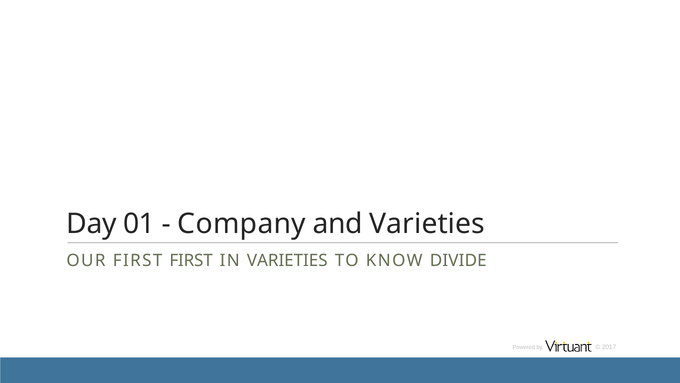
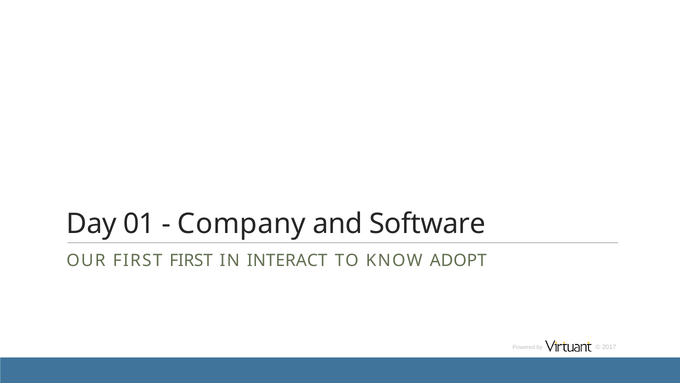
and Varieties: Varieties -> Software
IN VARIETIES: VARIETIES -> INTERACT
DIVIDE: DIVIDE -> ADOPT
